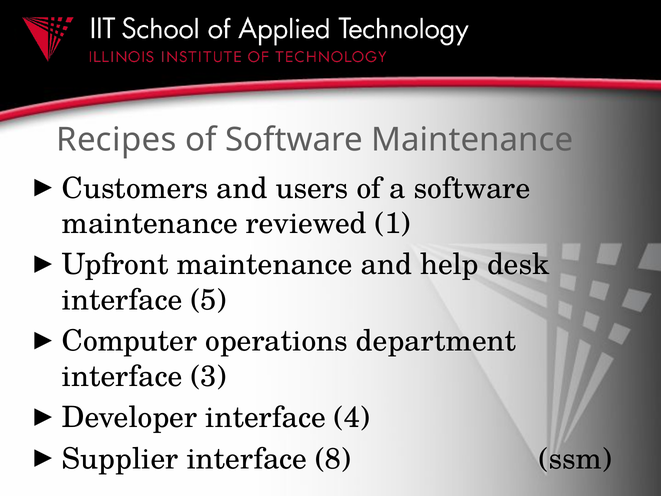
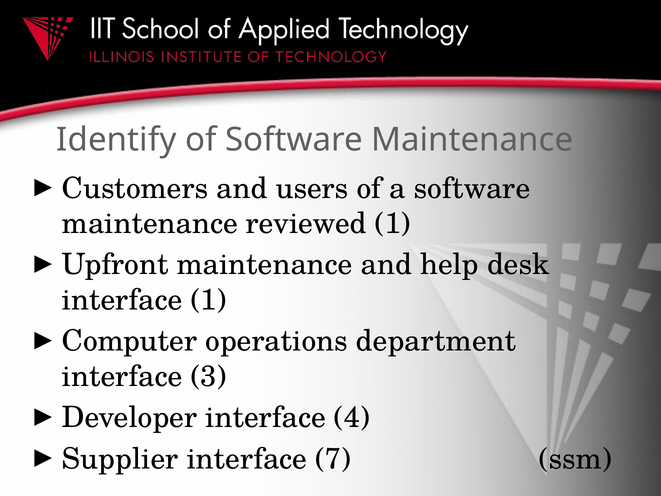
Recipes: Recipes -> Identify
interface 5: 5 -> 1
8: 8 -> 7
